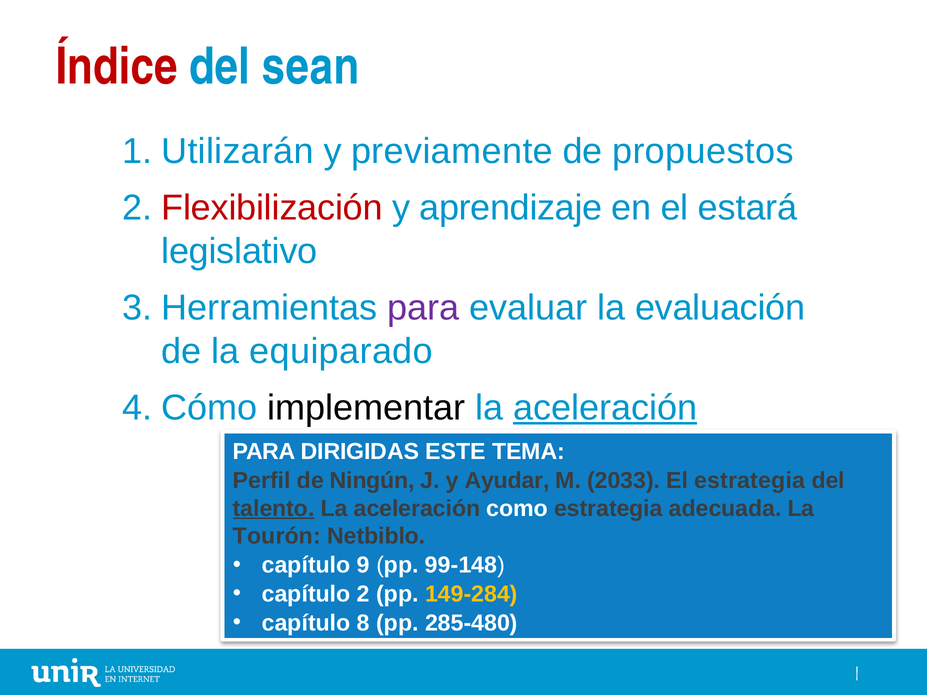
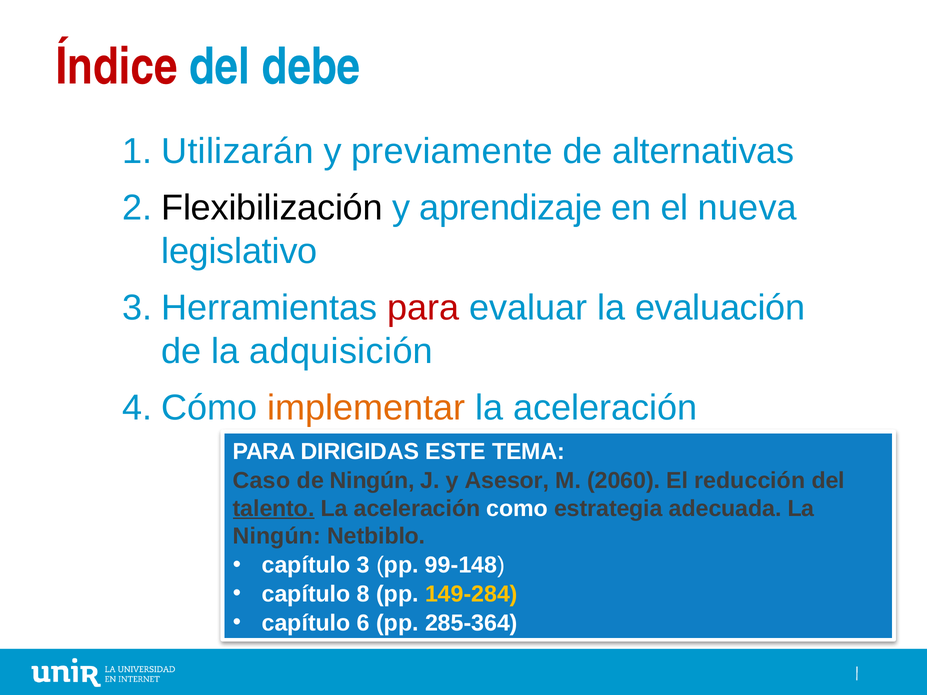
sean: sean -> debe
propuestos: propuestos -> alternativas
Flexibilización colour: red -> black
estará: estará -> nueva
para at (423, 308) colour: purple -> red
equiparado: equiparado -> adquisición
implementar colour: black -> orange
aceleración at (605, 408) underline: present -> none
Perfil: Perfil -> Caso
Ayudar: Ayudar -> Asesor
2033: 2033 -> 2060
El estrategia: estrategia -> reducción
Tourón at (277, 536): Tourón -> Ningún
capítulo 9: 9 -> 3
capítulo 2: 2 -> 8
8: 8 -> 6
285-480: 285-480 -> 285-364
